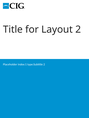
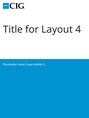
Layout 2: 2 -> 4
